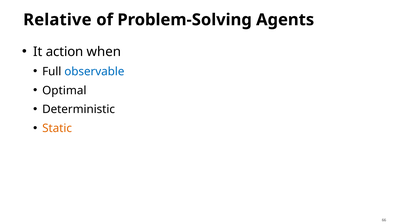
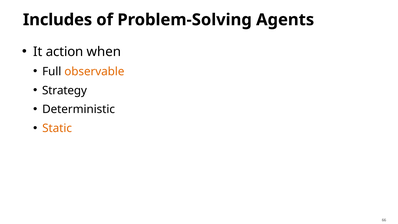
Relative: Relative -> Includes
observable colour: blue -> orange
Optimal: Optimal -> Strategy
